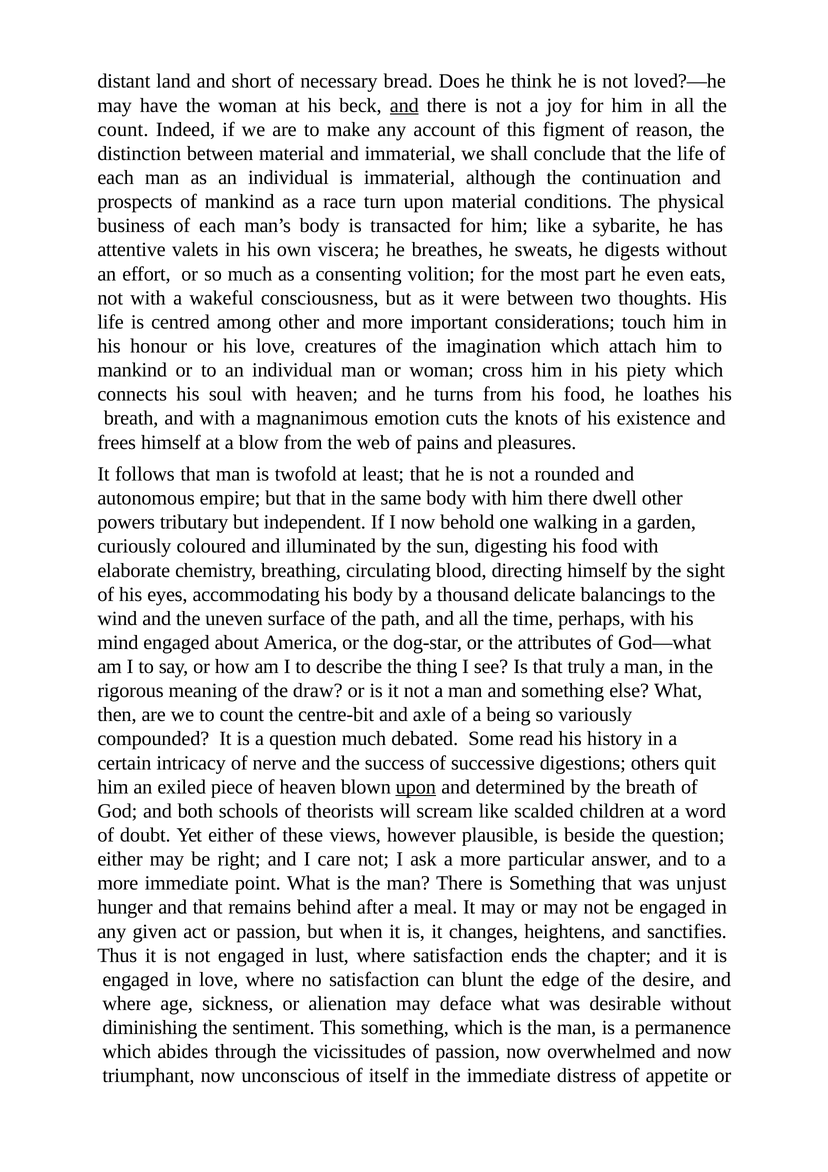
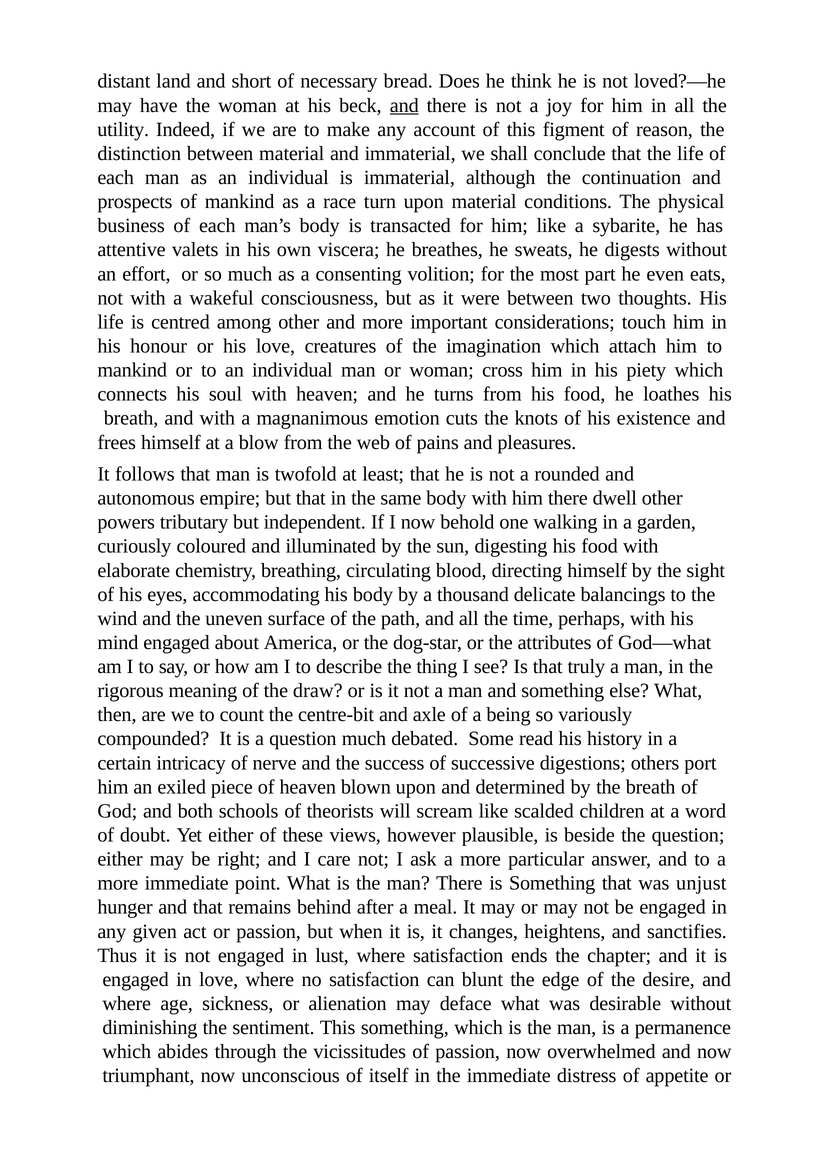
count at (123, 129): count -> utility
quit: quit -> port
upon at (416, 787) underline: present -> none
